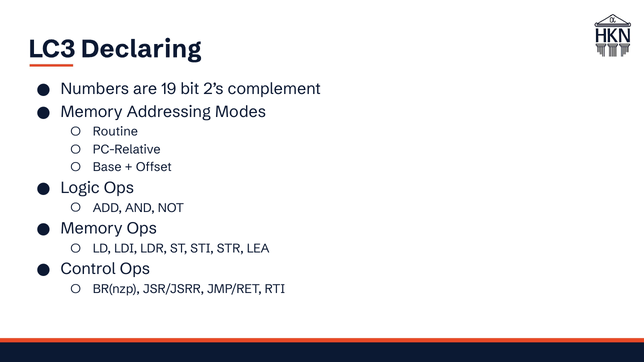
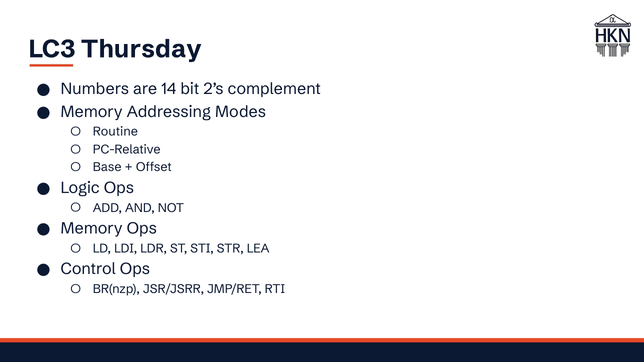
Declaring: Declaring -> Thursday
19: 19 -> 14
